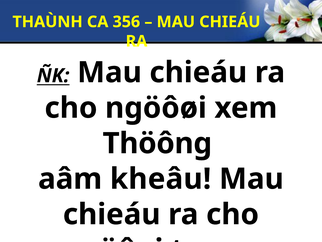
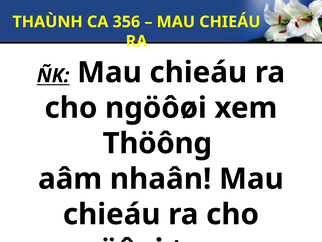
kheâu: kheâu -> nhaân
